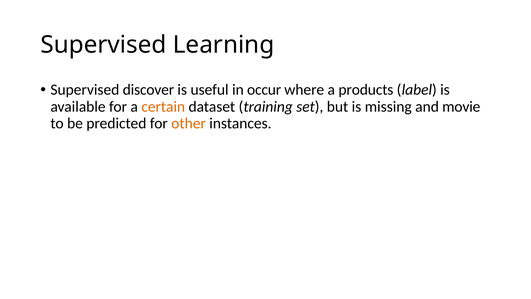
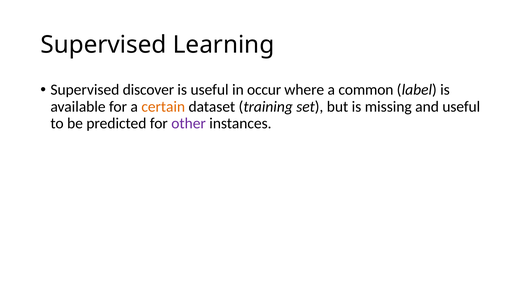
products: products -> common
and movie: movie -> useful
other colour: orange -> purple
